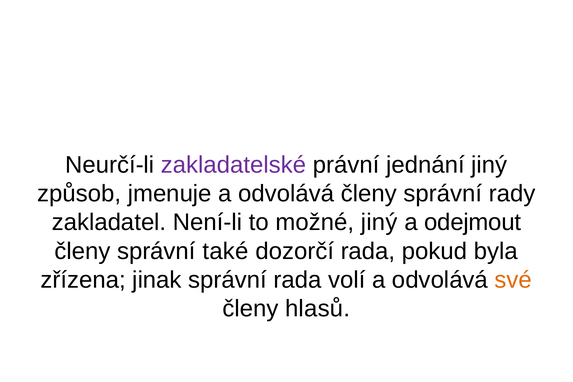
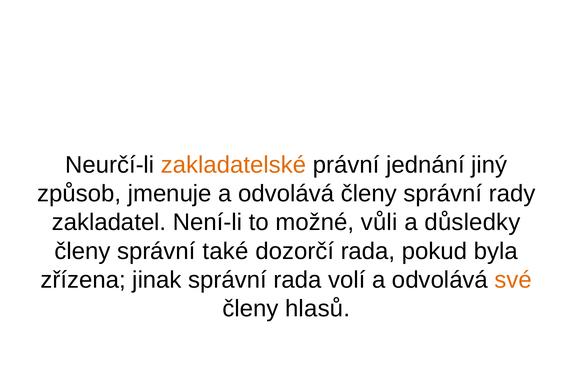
zakladatelské colour: purple -> orange
možné jiný: jiný -> vůli
odejmout: odejmout -> důsledky
